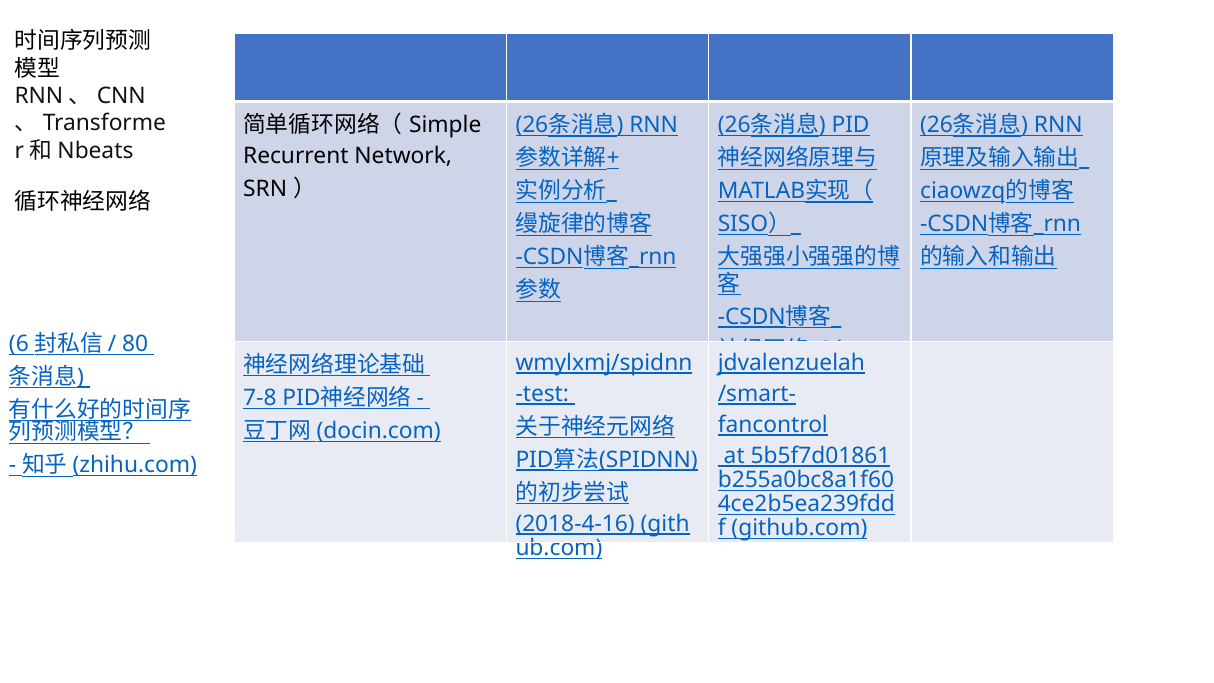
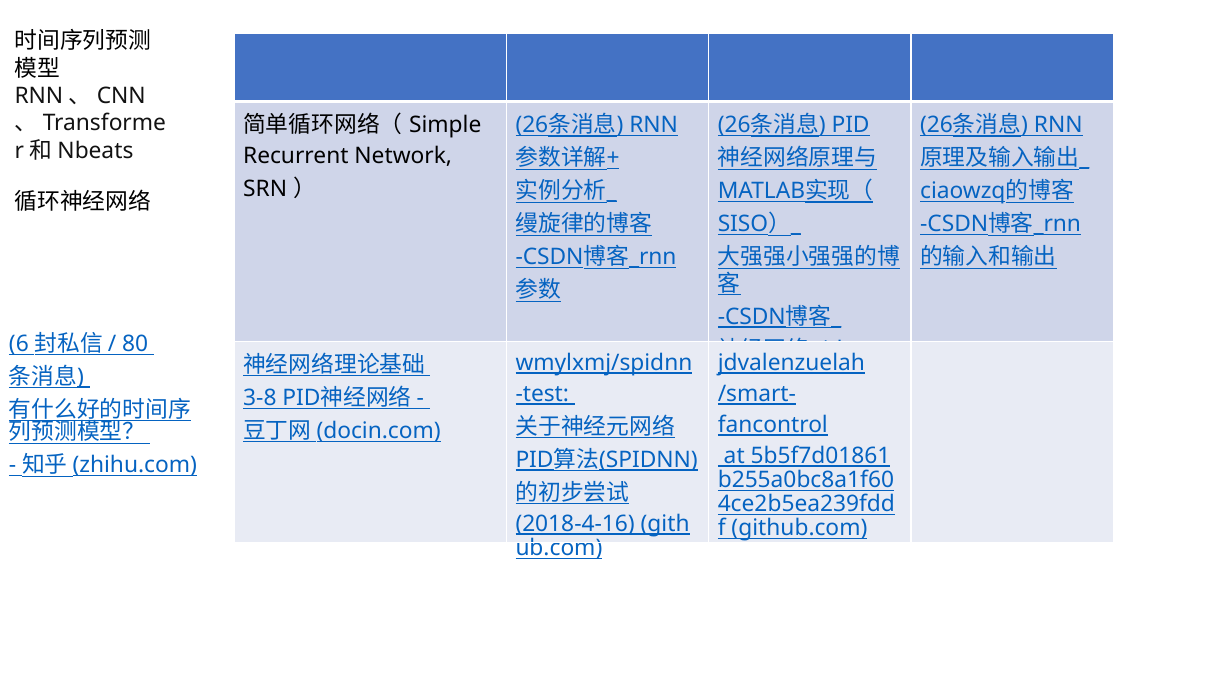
7-8: 7-8 -> 3-8
